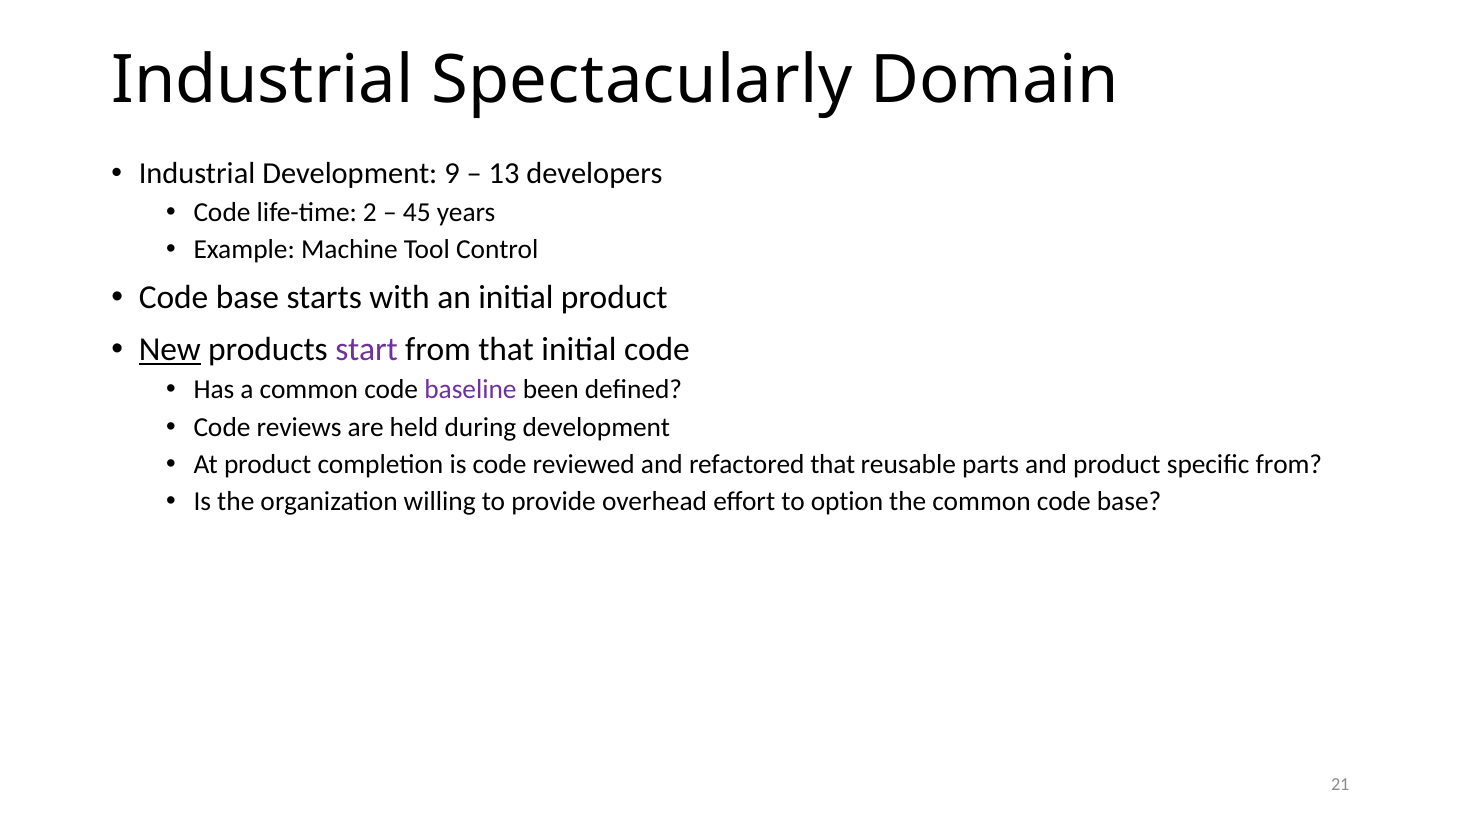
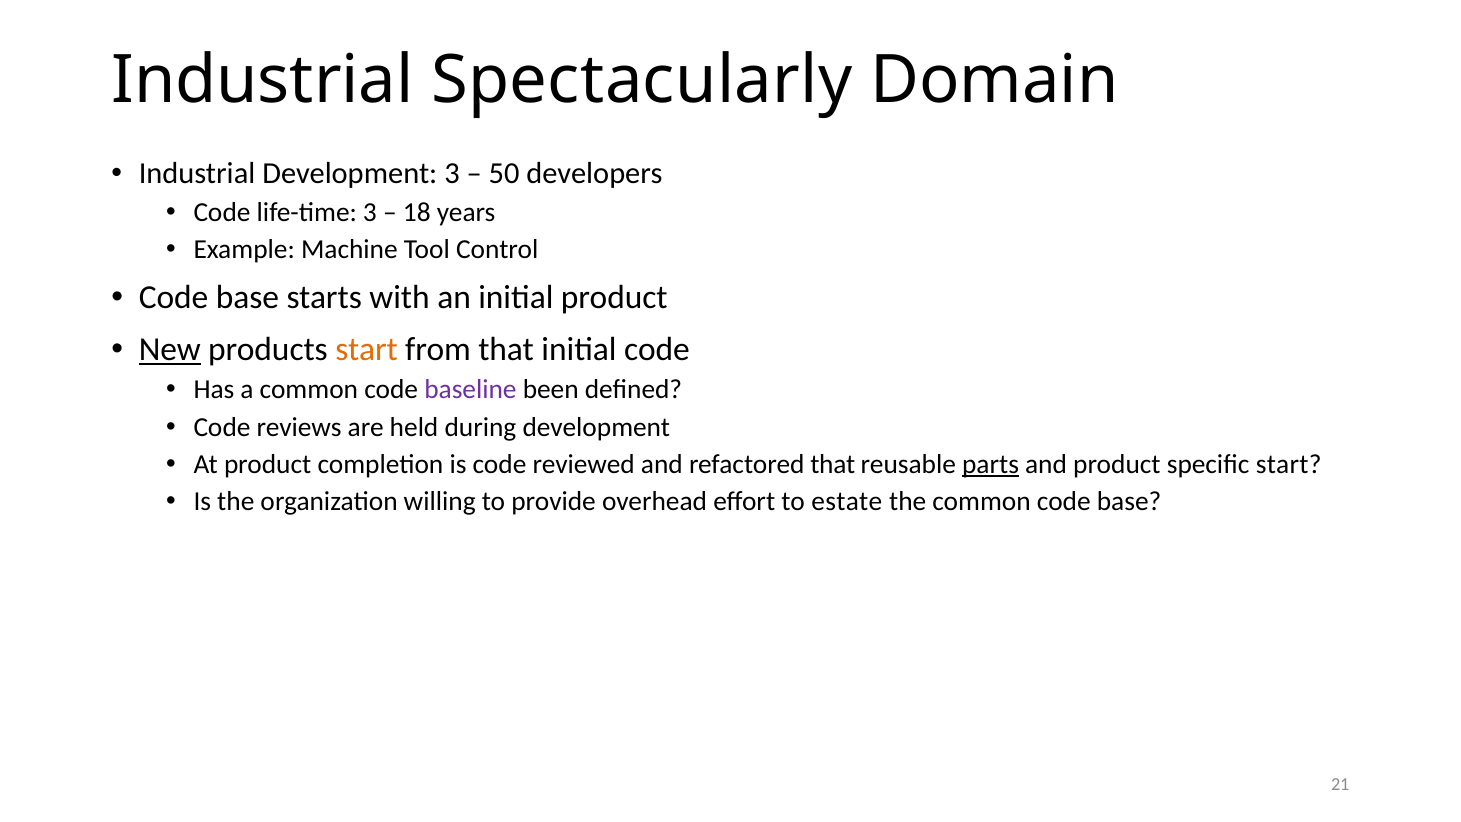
Development 9: 9 -> 3
13: 13 -> 50
life-time 2: 2 -> 3
45: 45 -> 18
start at (367, 349) colour: purple -> orange
parts underline: none -> present
specific from: from -> start
option: option -> estate
